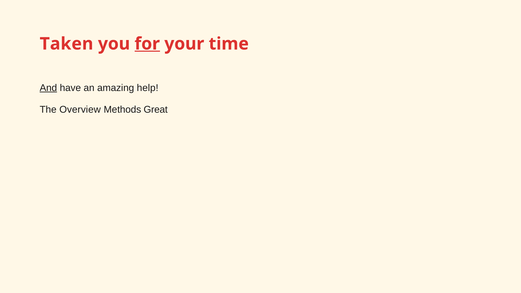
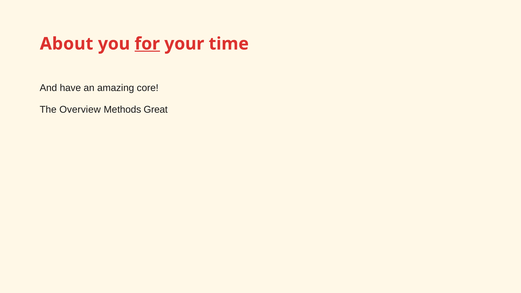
Taken: Taken -> About
And underline: present -> none
help: help -> core
